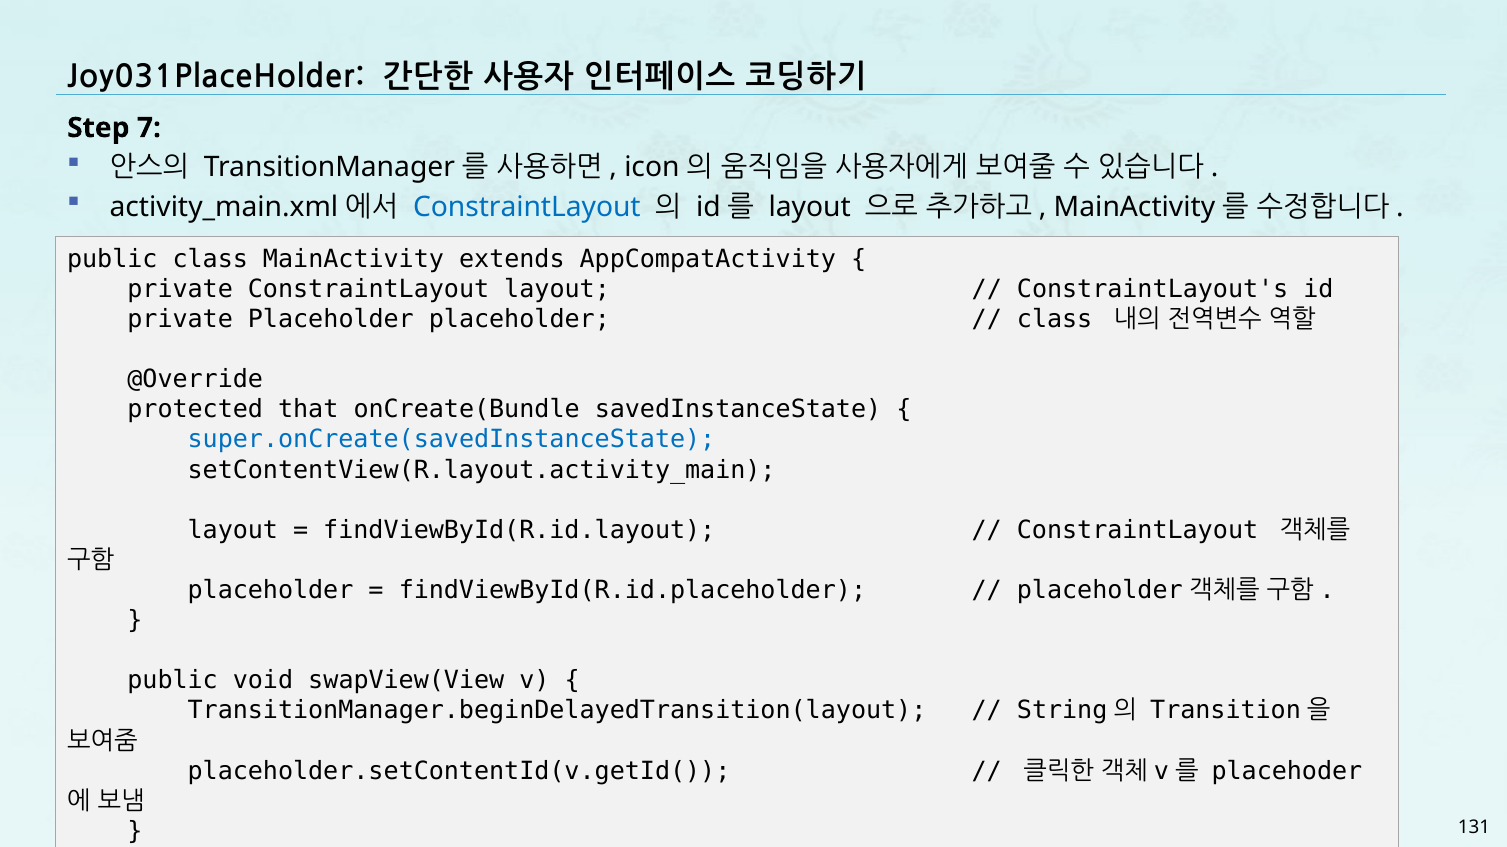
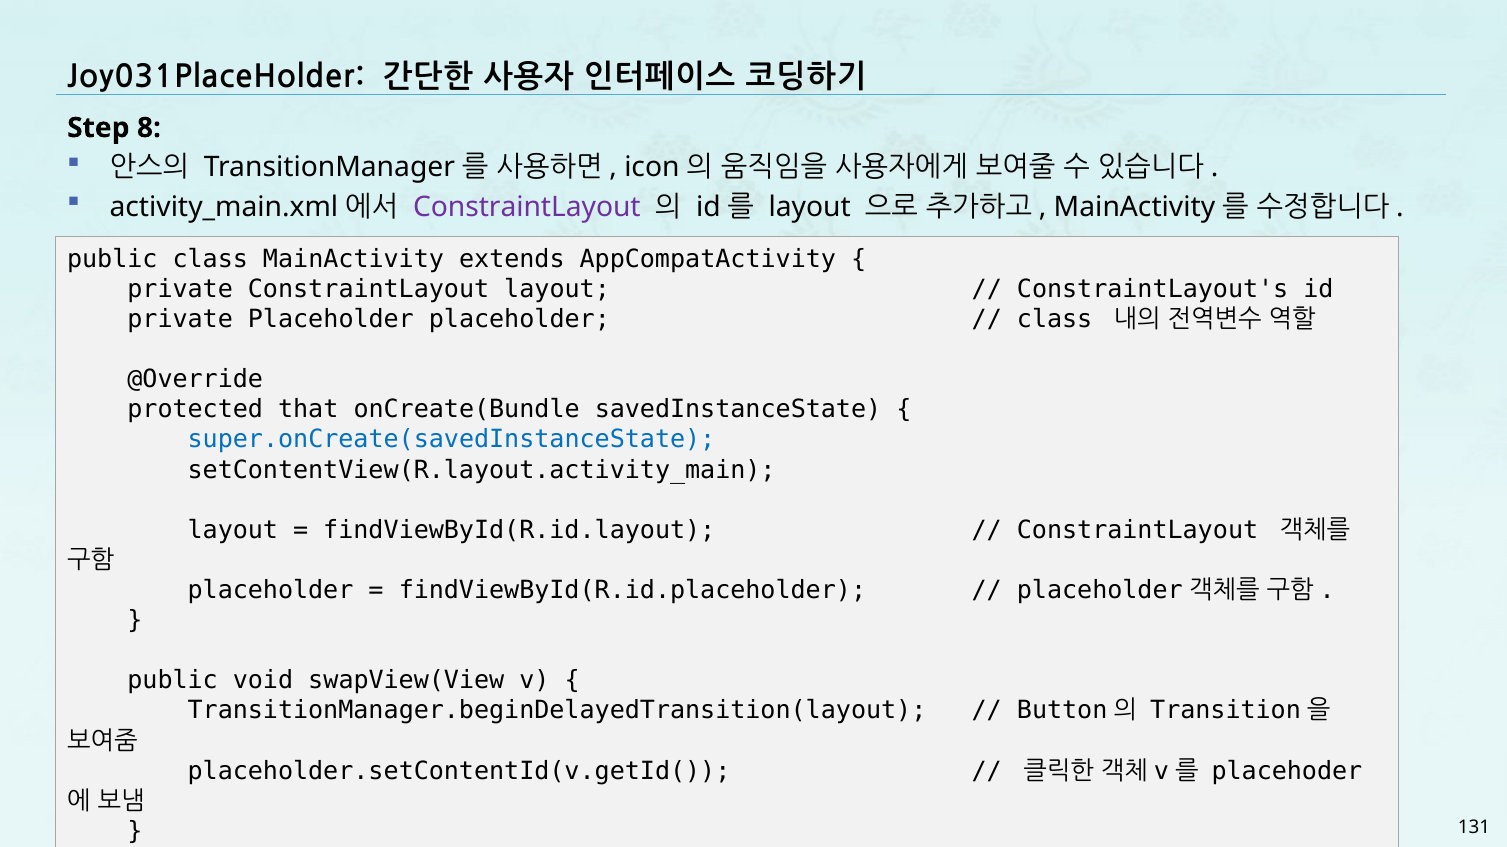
7: 7 -> 8
ConstraintLayout at (527, 207) colour: blue -> purple
String: String -> Button
